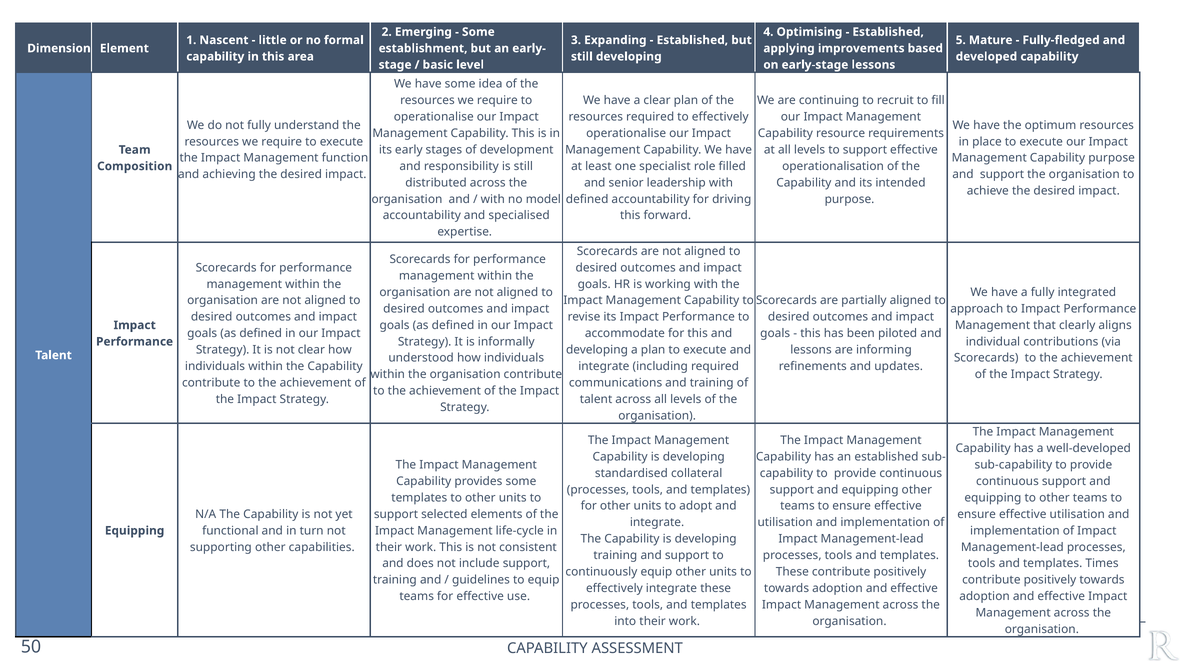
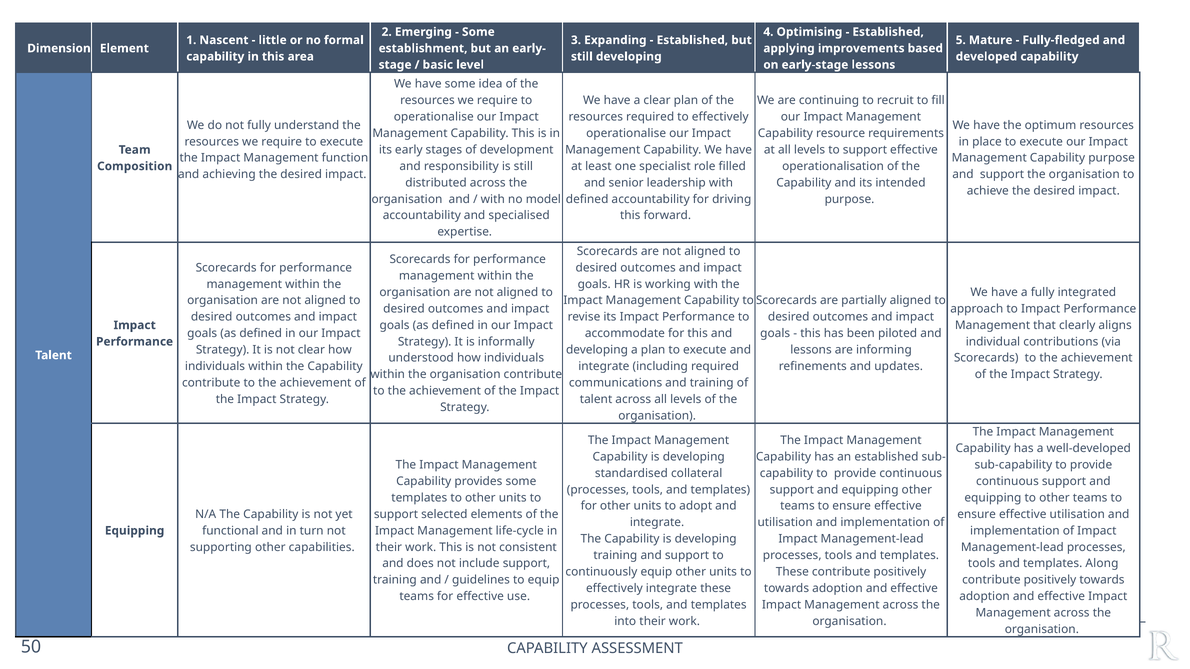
Times: Times -> Along
